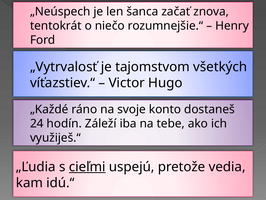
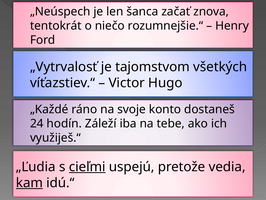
kam underline: none -> present
